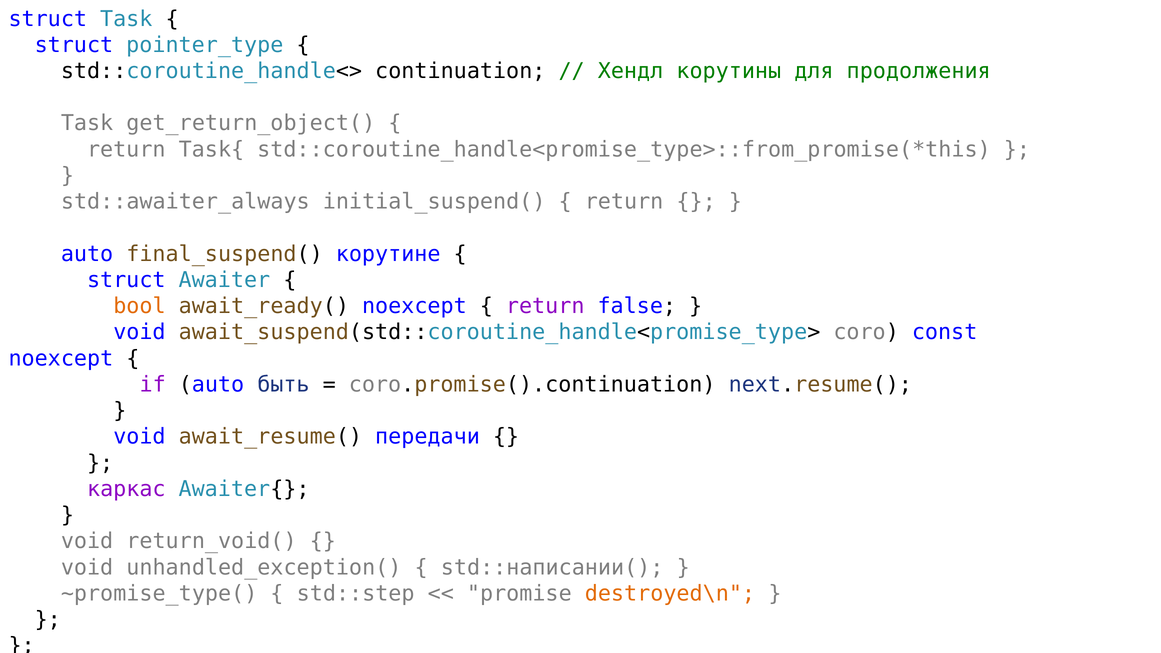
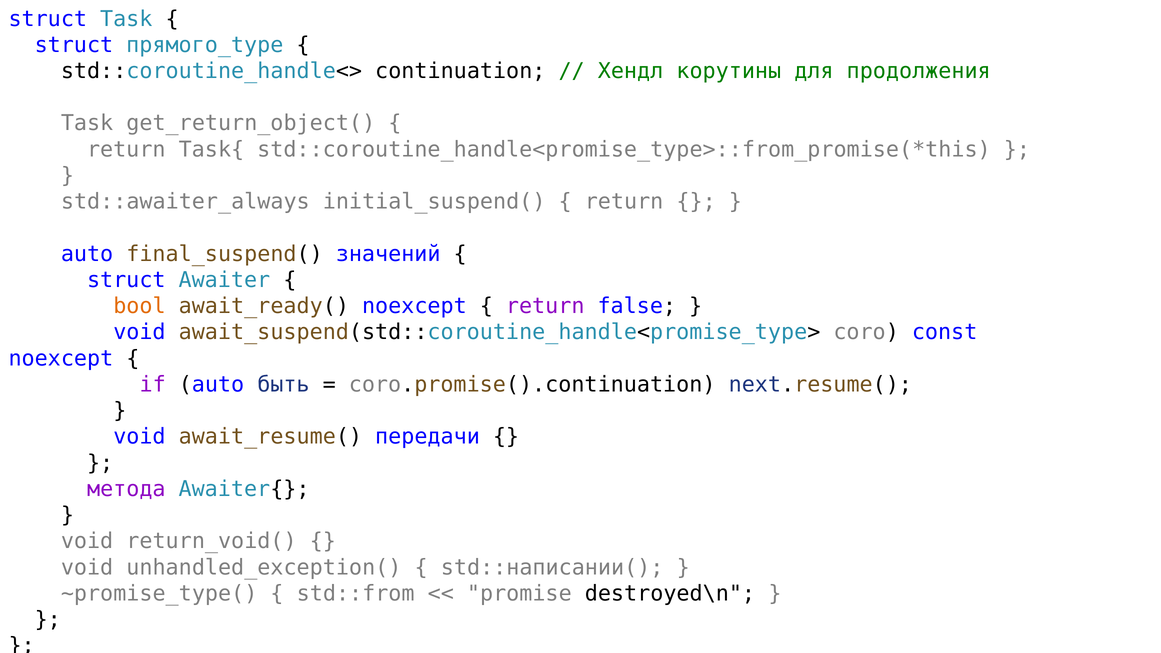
pointer_type: pointer_type -> прямого_type
корутине: корутине -> значений
каркас: каркас -> метода
std::step: std::step -> std::from
destroyed\n colour: orange -> black
